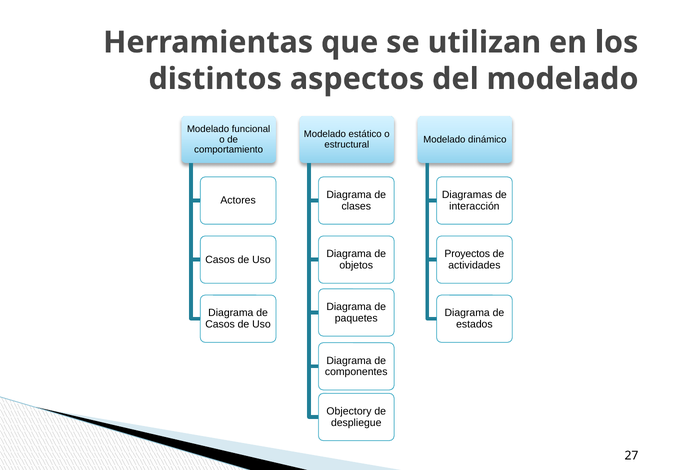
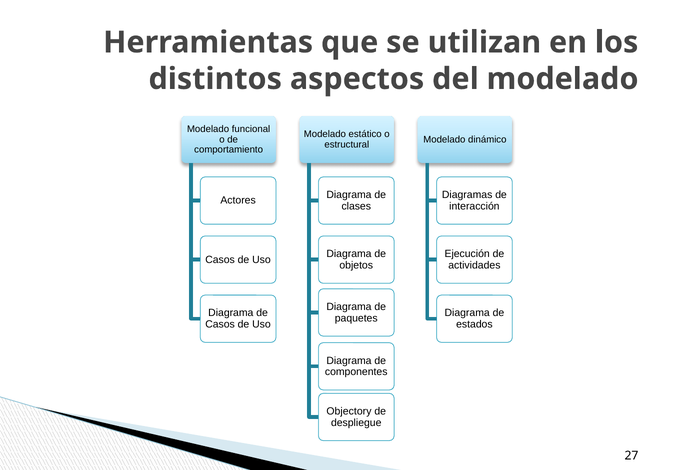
Proyectos: Proyectos -> Ejecución
